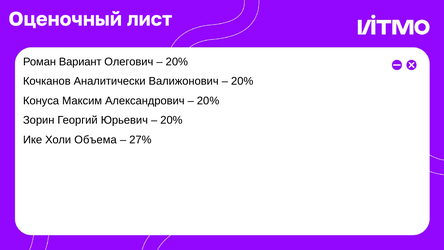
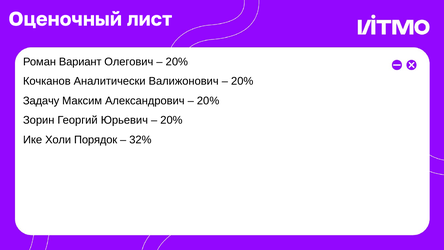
Конуса: Конуса -> Задачу
Объема: Объема -> Порядок
27%: 27% -> 32%
